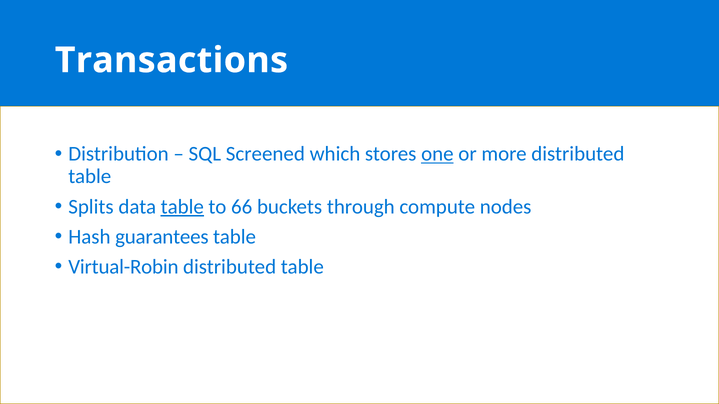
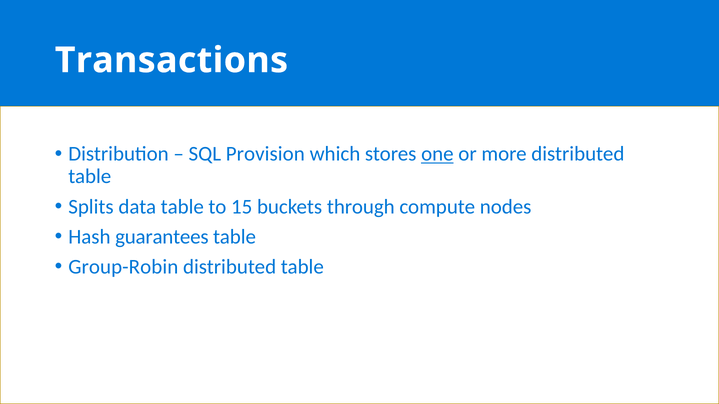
Screened: Screened -> Provision
table at (182, 207) underline: present -> none
66: 66 -> 15
Virtual-Robin: Virtual-Robin -> Group-Robin
